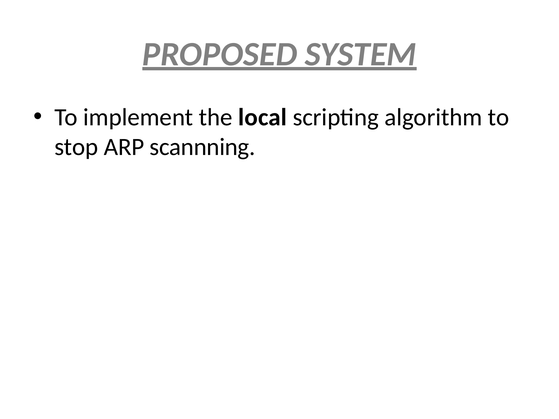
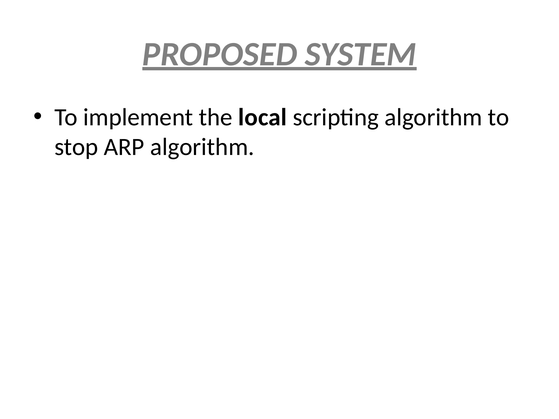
ARP scannning: scannning -> algorithm
